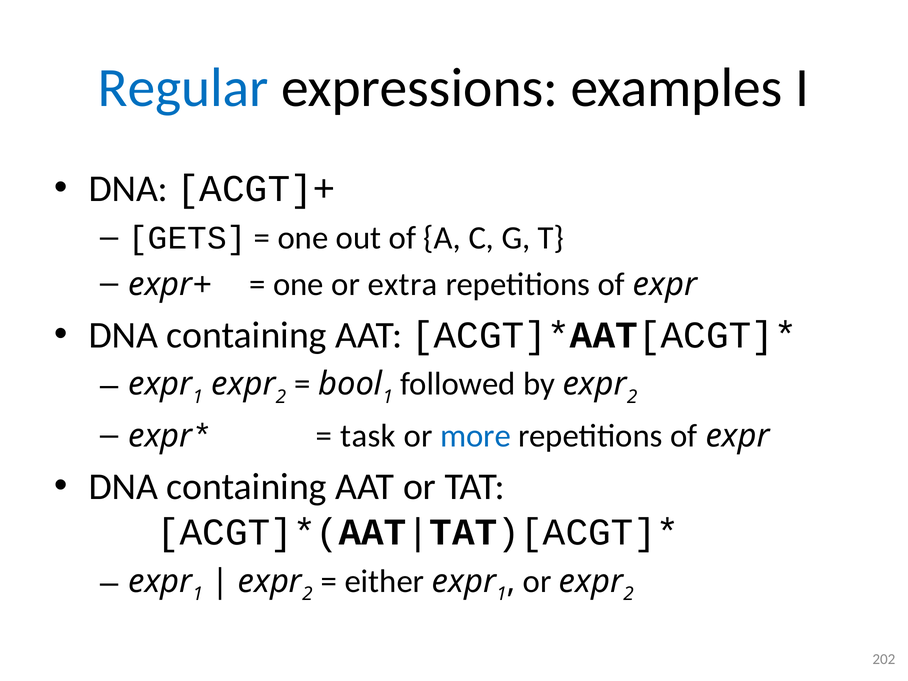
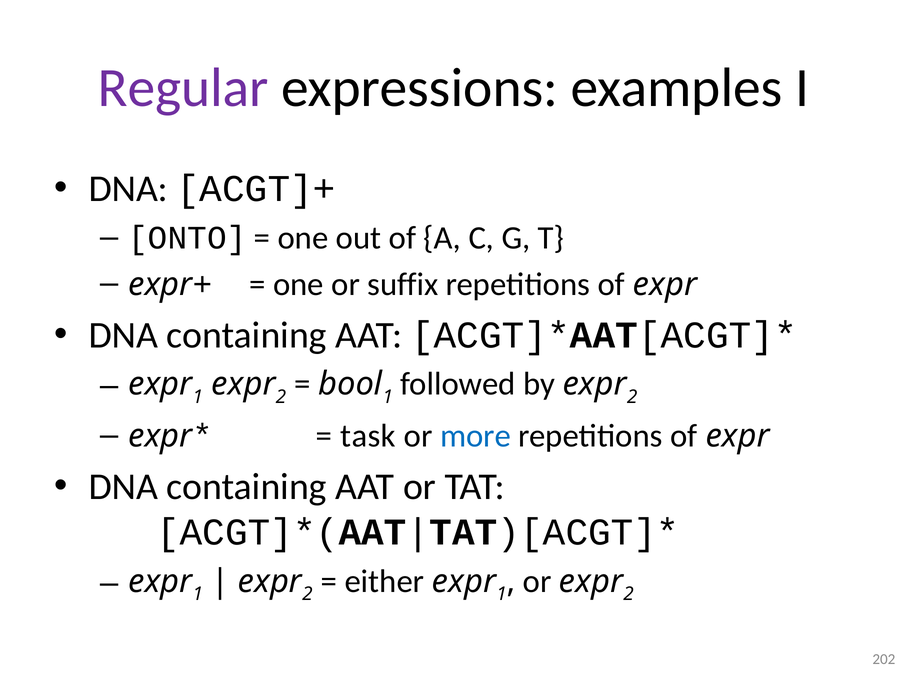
Regular colour: blue -> purple
GETS: GETS -> ONTO
extra: extra -> suffix
